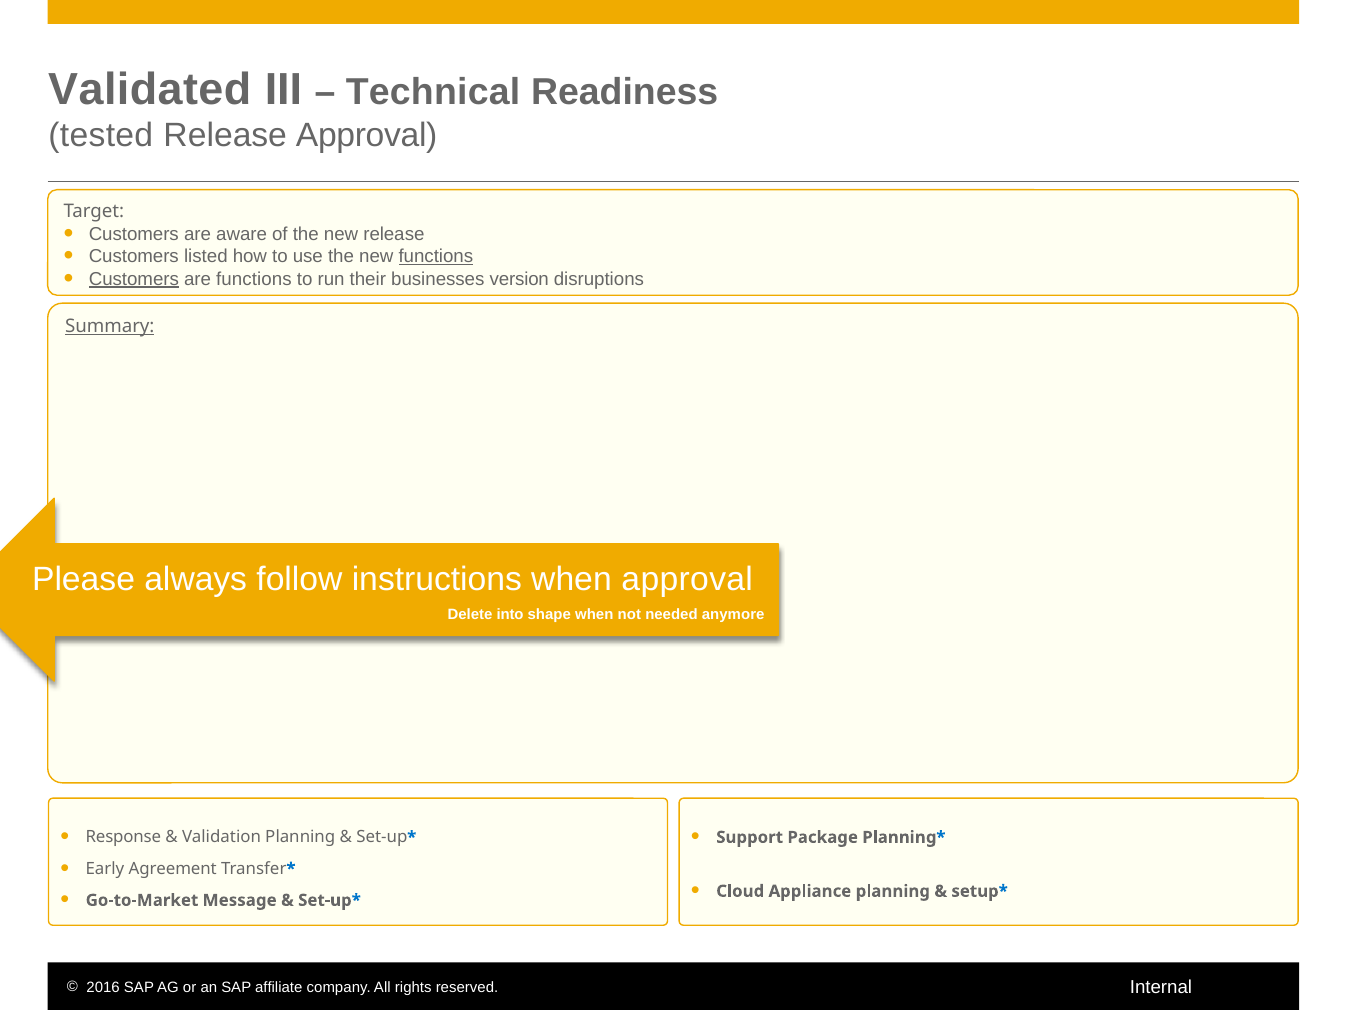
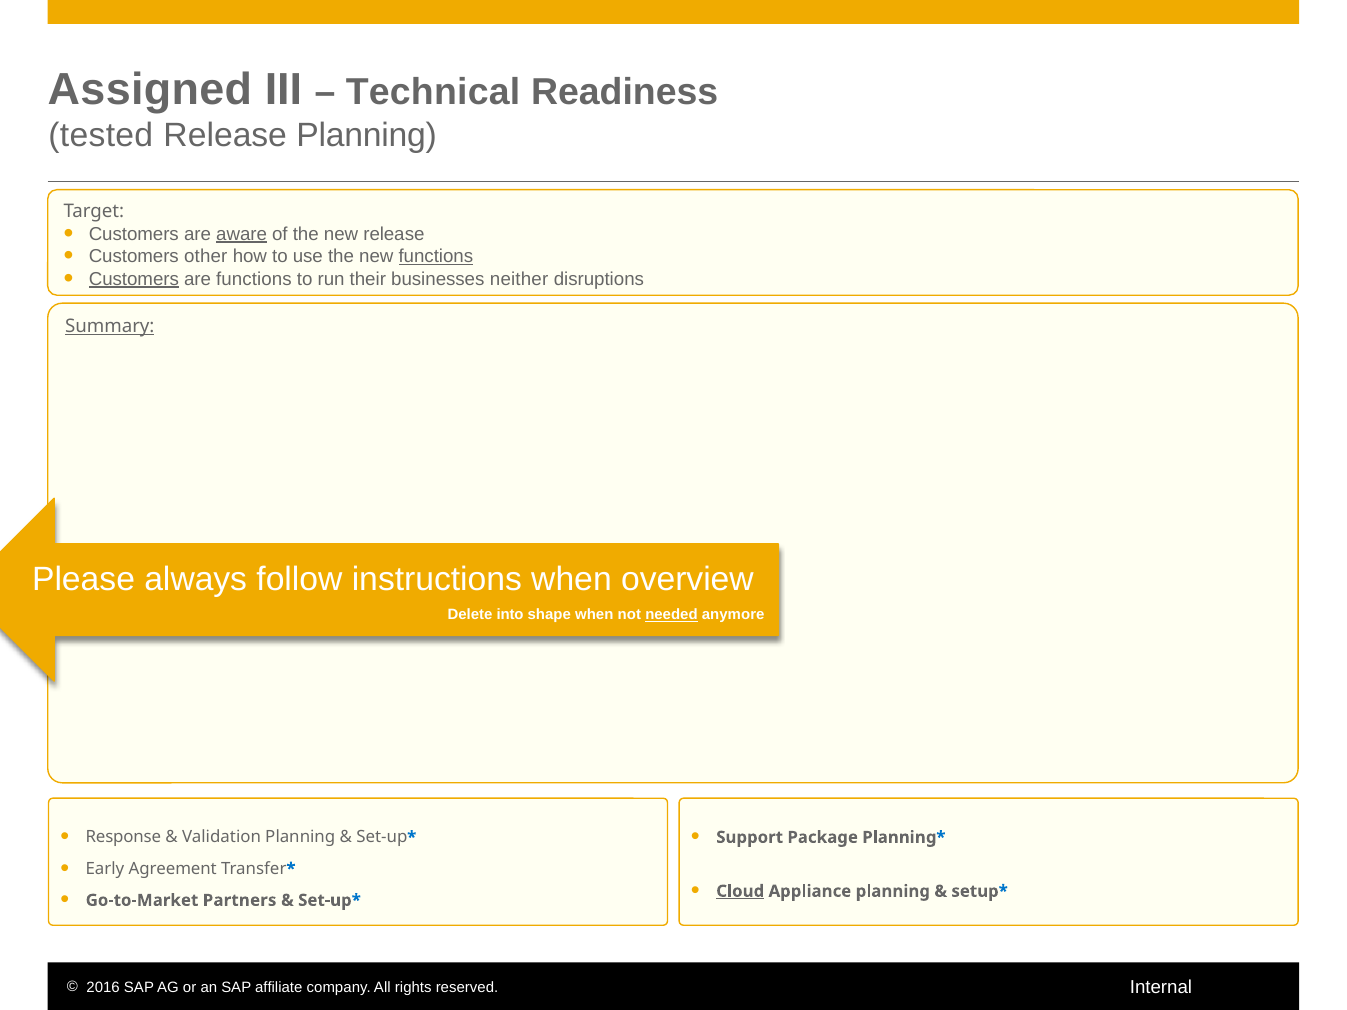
Validated: Validated -> Assigned
Release Approval: Approval -> Planning
aware underline: none -> present
listed: listed -> other
version: version -> neither
when approval: approval -> overview
needed underline: none -> present
Cloud underline: none -> present
Message: Message -> Partners
